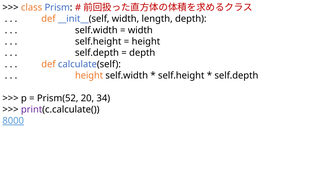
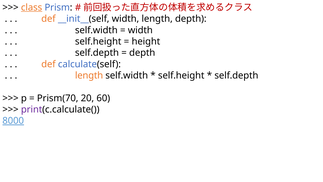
class underline: none -> present
height at (89, 75): height -> length
Prism(52: Prism(52 -> Prism(70
34: 34 -> 60
